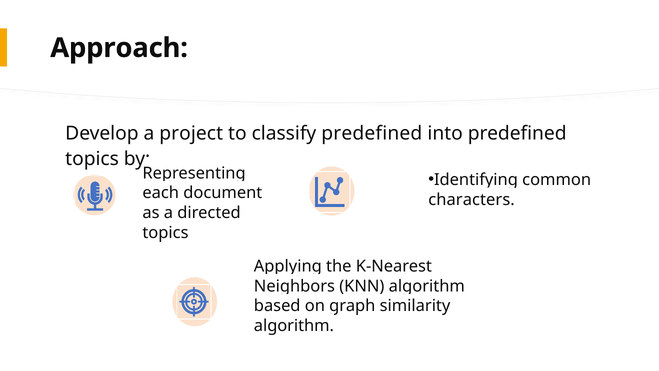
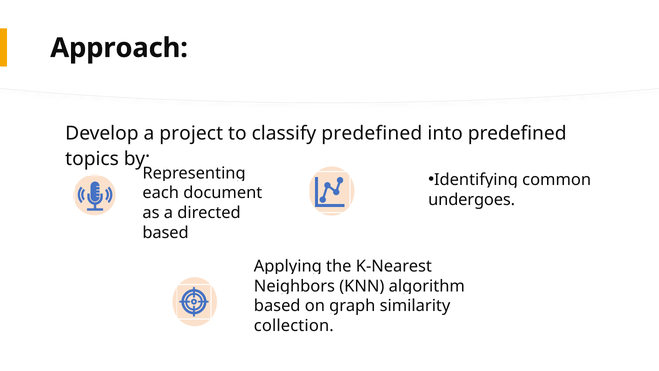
characters: characters -> undergoes
topics at (165, 232): topics -> based
algorithm at (294, 326): algorithm -> collection
